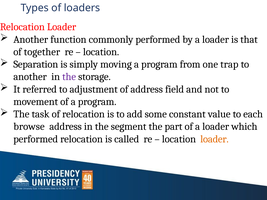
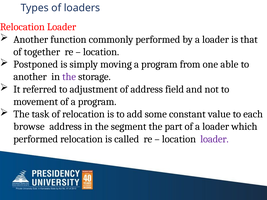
Separation: Separation -> Postponed
trap: trap -> able
loader at (214, 139) colour: orange -> purple
